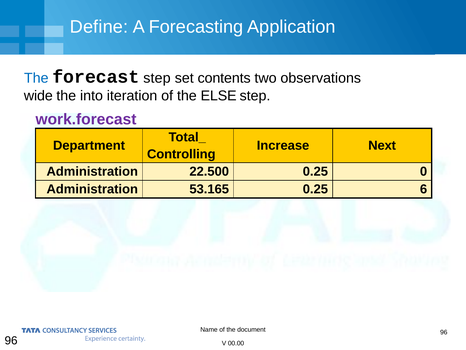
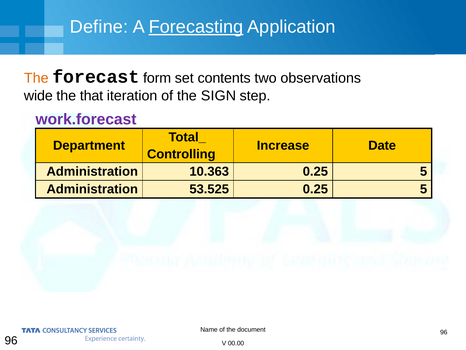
Forecasting underline: none -> present
The at (36, 78) colour: blue -> orange
forecast step: step -> form
into: into -> that
ELSE: ELSE -> SIGN
Next: Next -> Date
22.500: 22.500 -> 10.363
0 at (424, 171): 0 -> 5
53.165: 53.165 -> 53.525
6 at (424, 189): 6 -> 5
